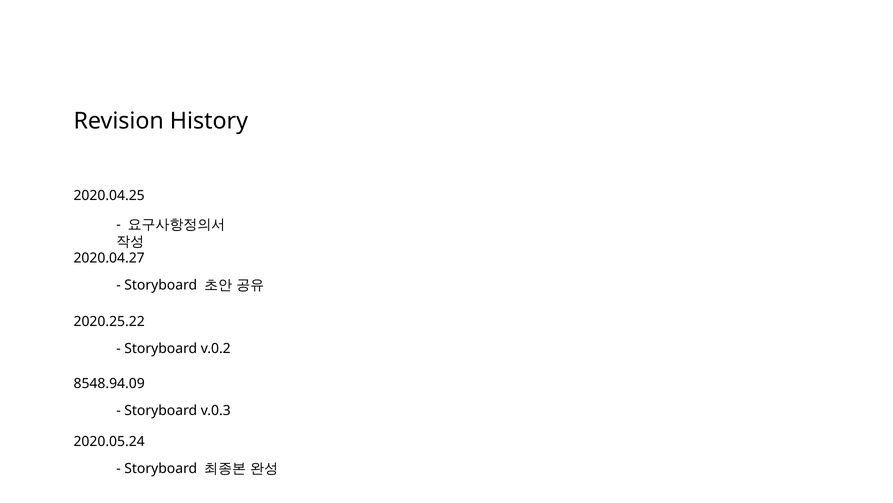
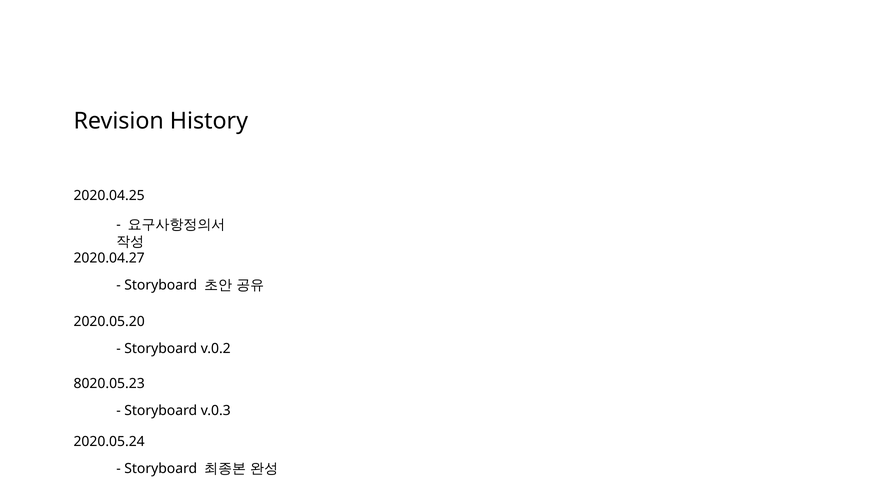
2020.25.22: 2020.25.22 -> 2020.05.20
8548.94.09: 8548.94.09 -> 8020.05.23
